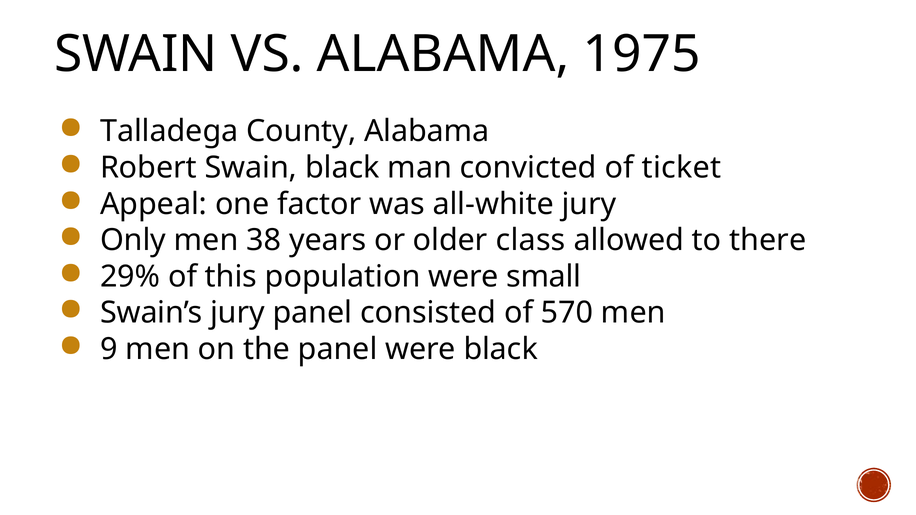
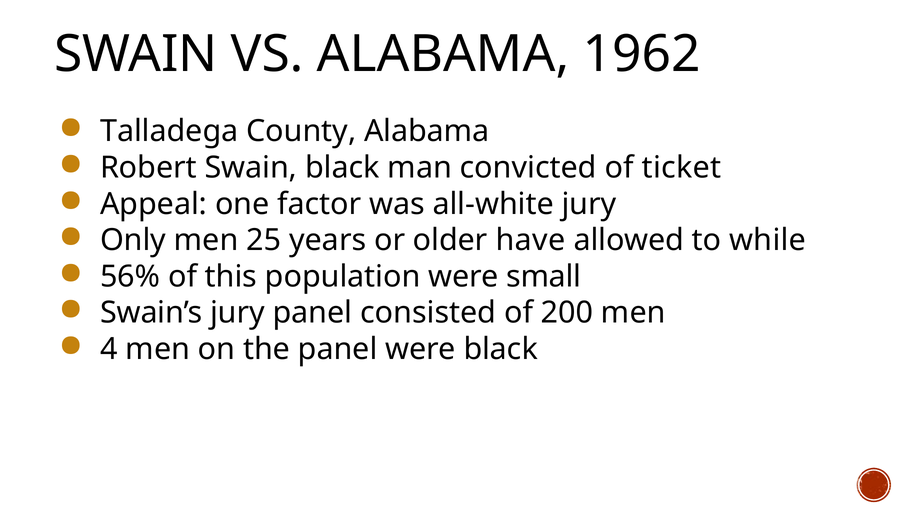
1975: 1975 -> 1962
38: 38 -> 25
class: class -> have
there: there -> while
29%: 29% -> 56%
570: 570 -> 200
9: 9 -> 4
